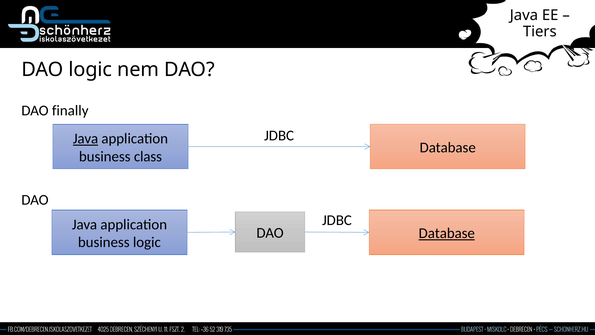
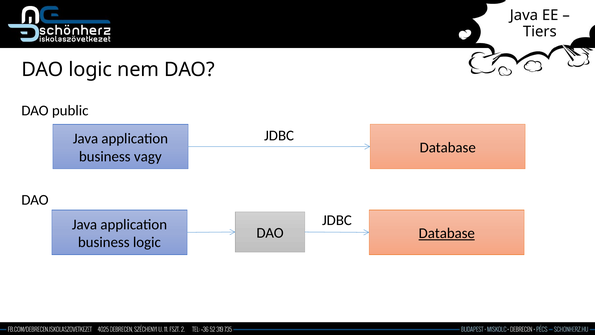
finally: finally -> public
Java at (86, 139) underline: present -> none
class: class -> vagy
